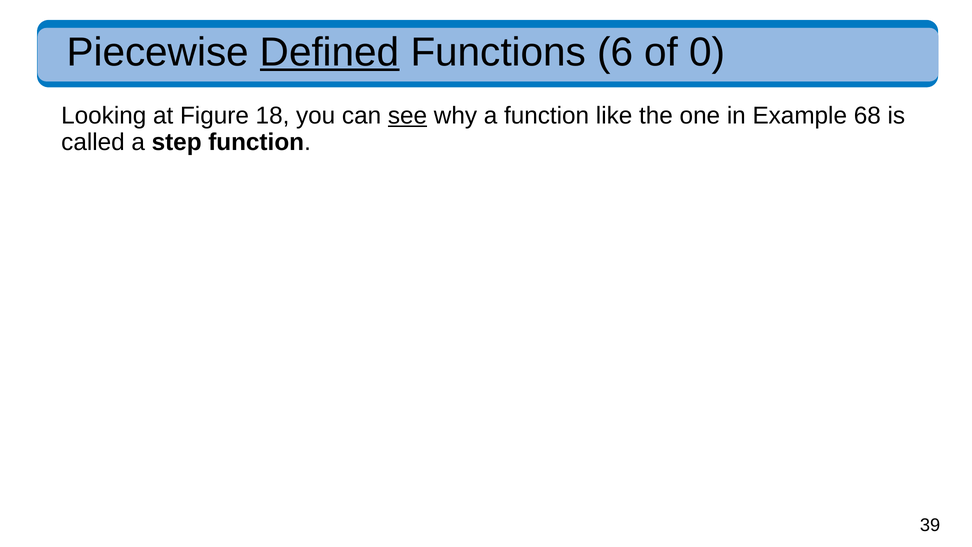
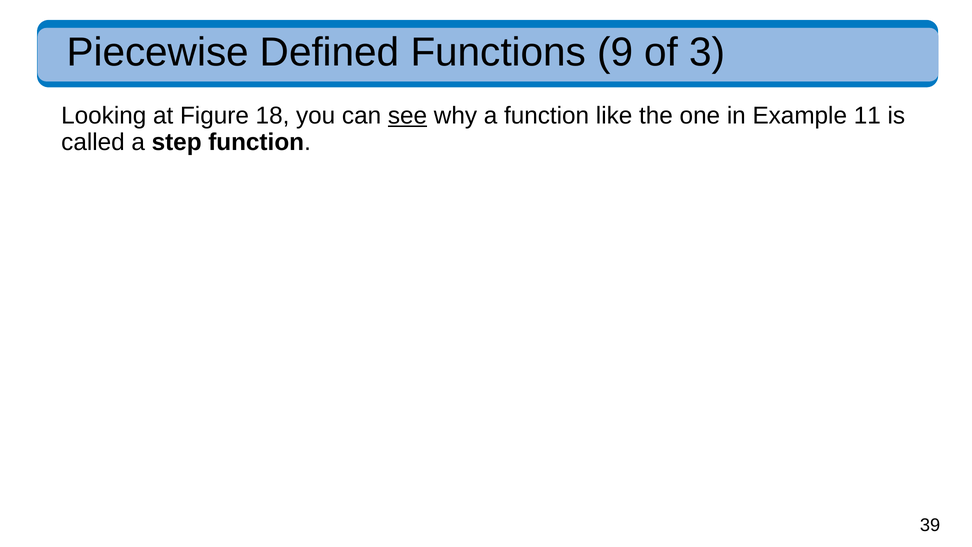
Defined underline: present -> none
6: 6 -> 9
0: 0 -> 3
68: 68 -> 11
